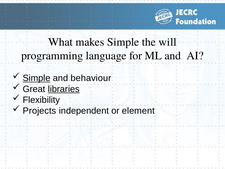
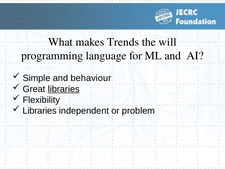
makes Simple: Simple -> Trends
Simple at (37, 78) underline: present -> none
Projects at (39, 111): Projects -> Libraries
element: element -> problem
